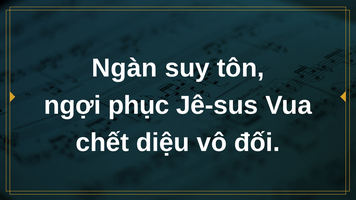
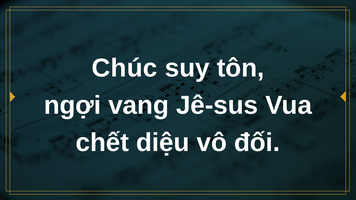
Ngàn: Ngàn -> Chúc
phục: phục -> vang
